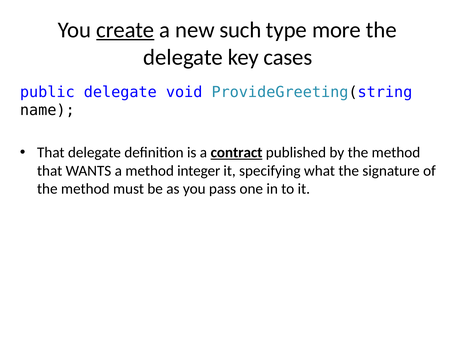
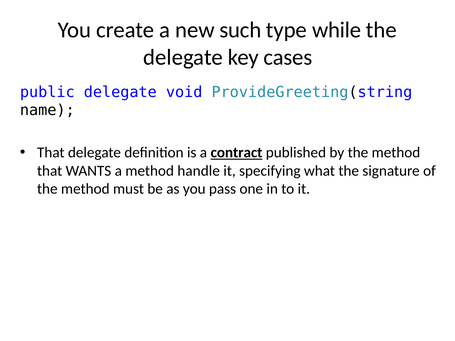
create underline: present -> none
more: more -> while
integer: integer -> handle
